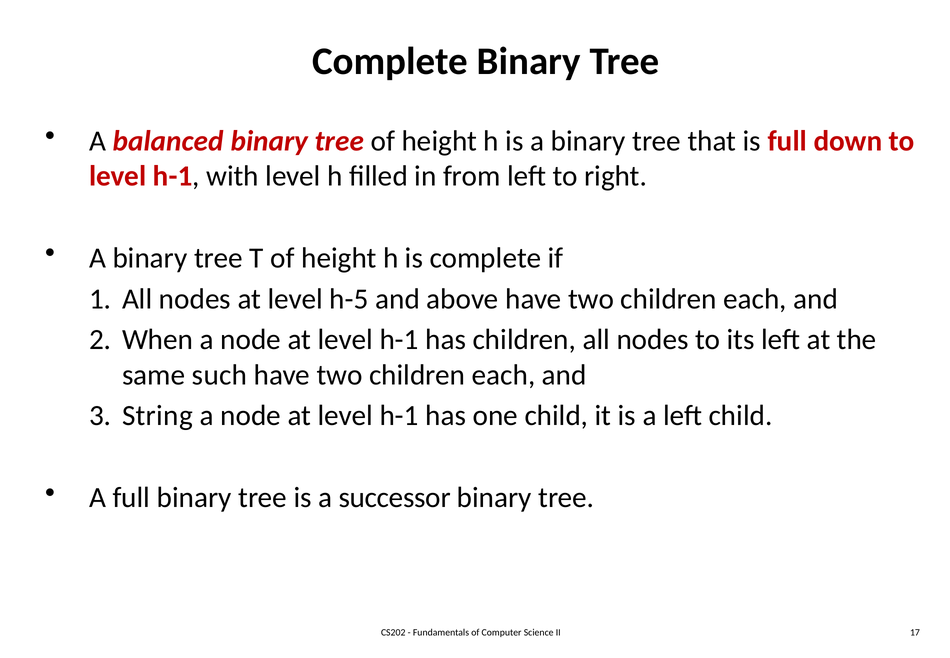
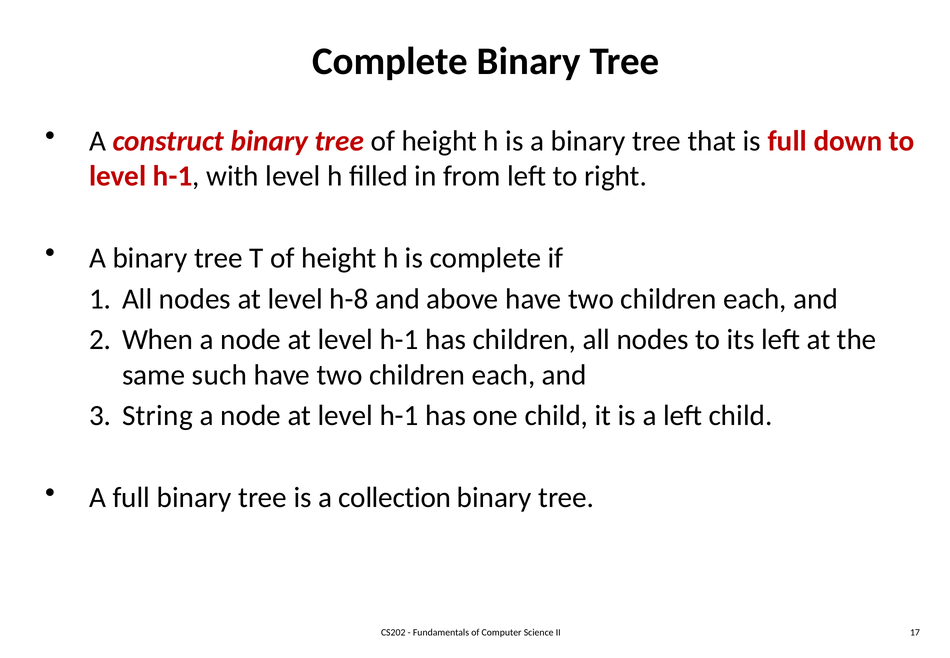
balanced: balanced -> construct
h-5: h-5 -> h-8
successor: successor -> collection
